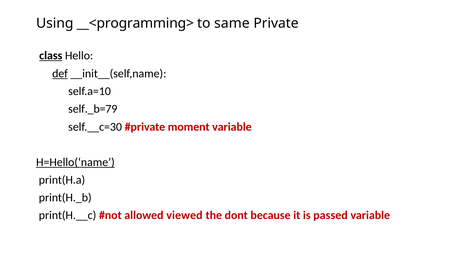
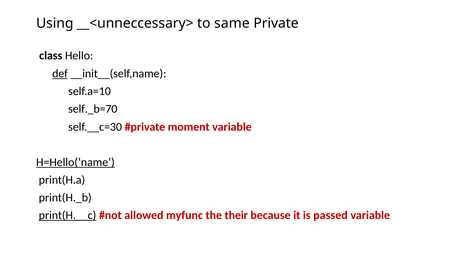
__<programming>: __<programming> -> __<unneccessary>
class underline: present -> none
self._b=79: self._b=79 -> self._b=70
print(H.__c underline: none -> present
viewed: viewed -> myfunc
dont: dont -> their
